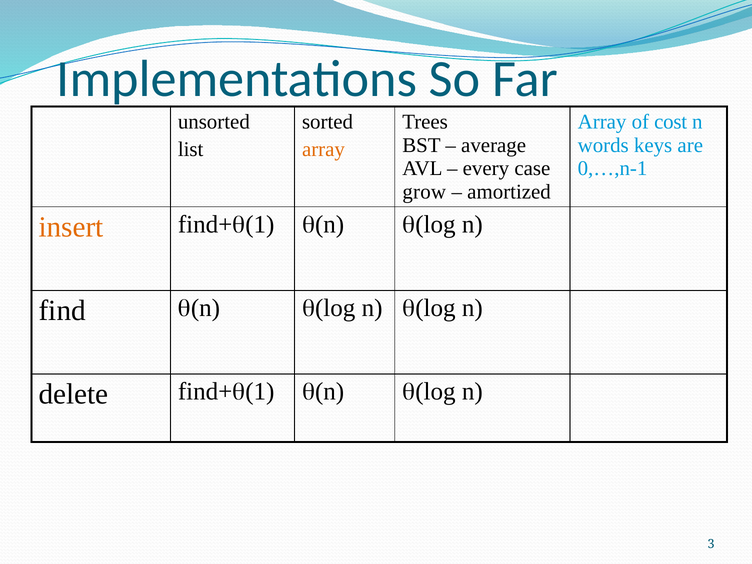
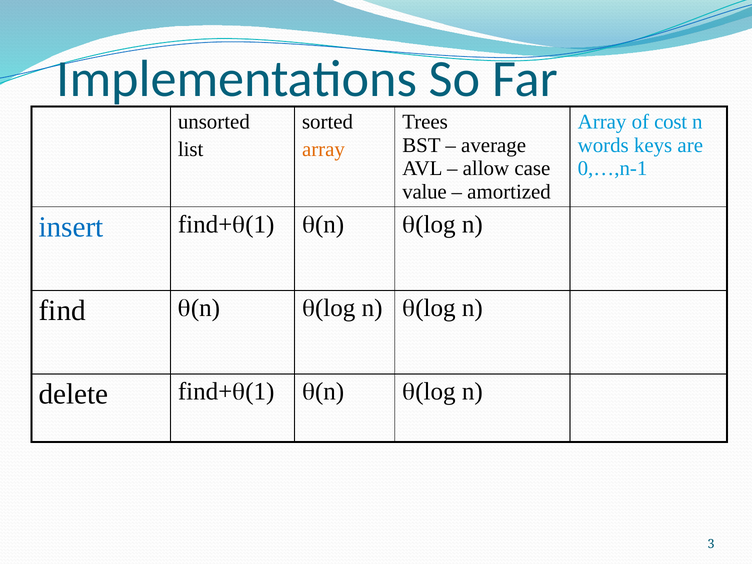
every: every -> allow
grow: grow -> value
insert colour: orange -> blue
